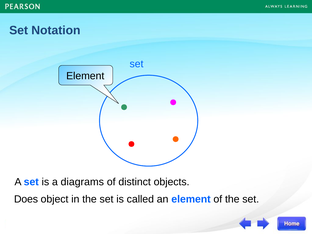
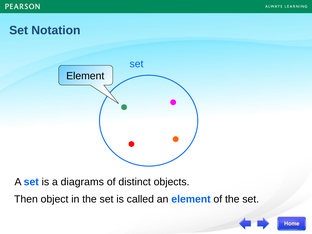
Does: Does -> Then
